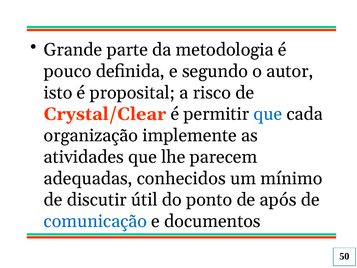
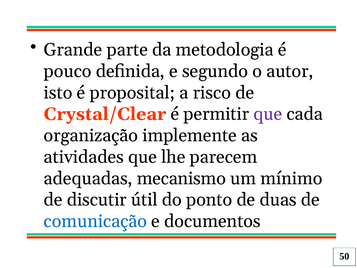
que at (268, 114) colour: blue -> purple
conhecidos: conhecidos -> mecanismo
após: após -> duas
